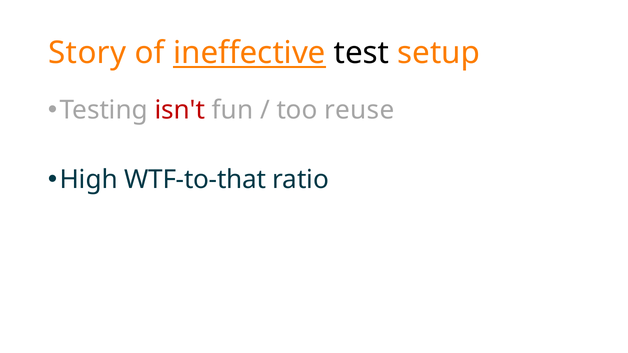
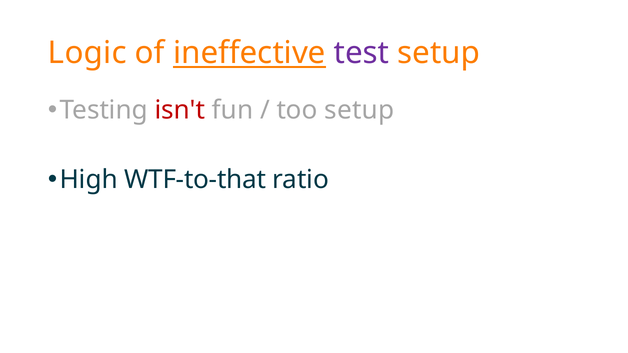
Story: Story -> Logic
test colour: black -> purple
too reuse: reuse -> setup
